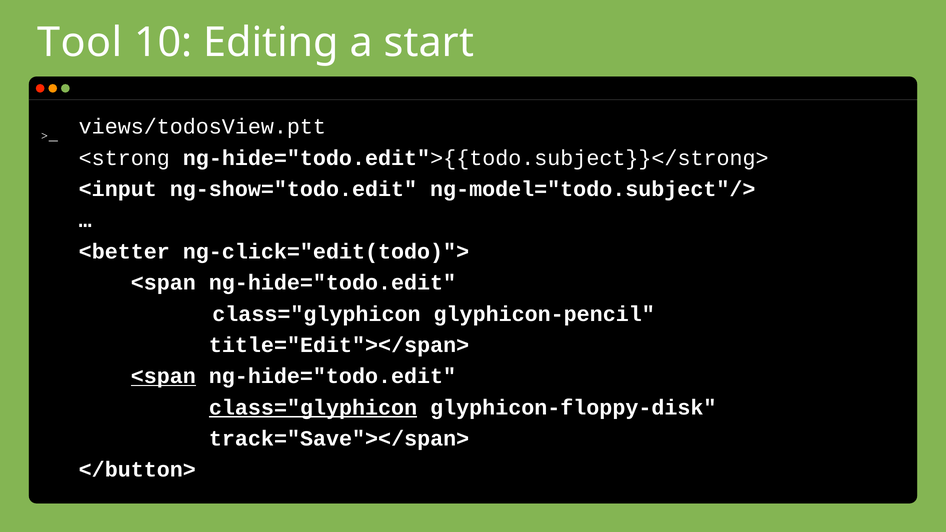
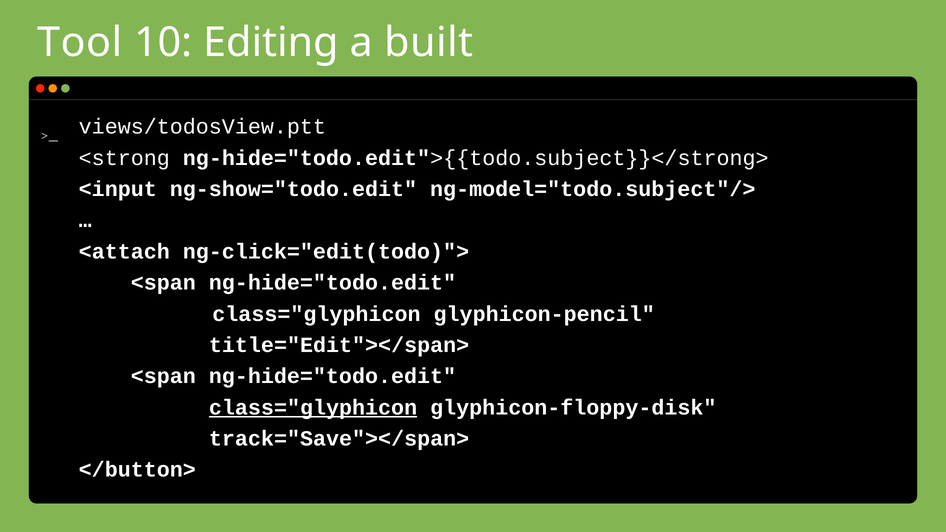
start: start -> built
<better: <better -> <attach
<span at (163, 376) underline: present -> none
